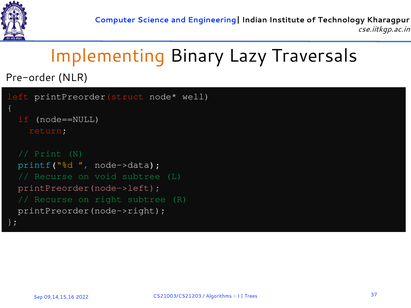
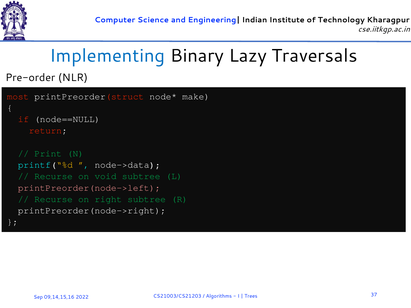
Implementing colour: orange -> blue
left: left -> most
well: well -> make
